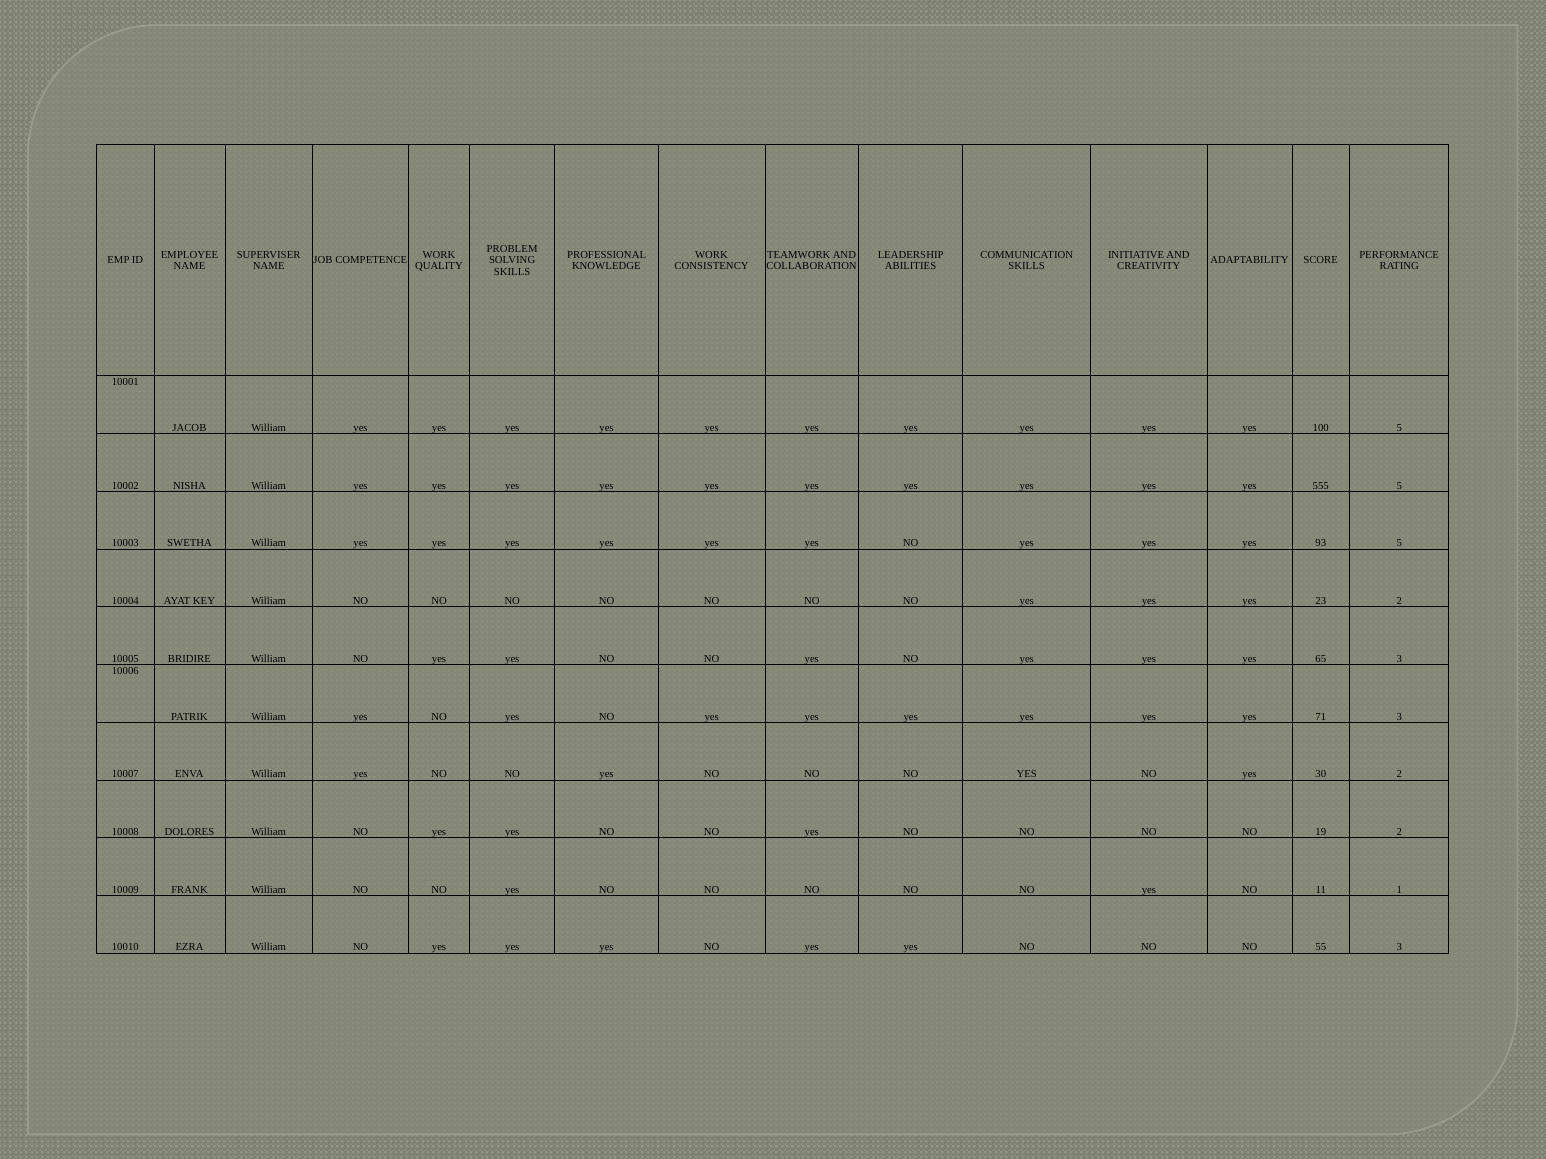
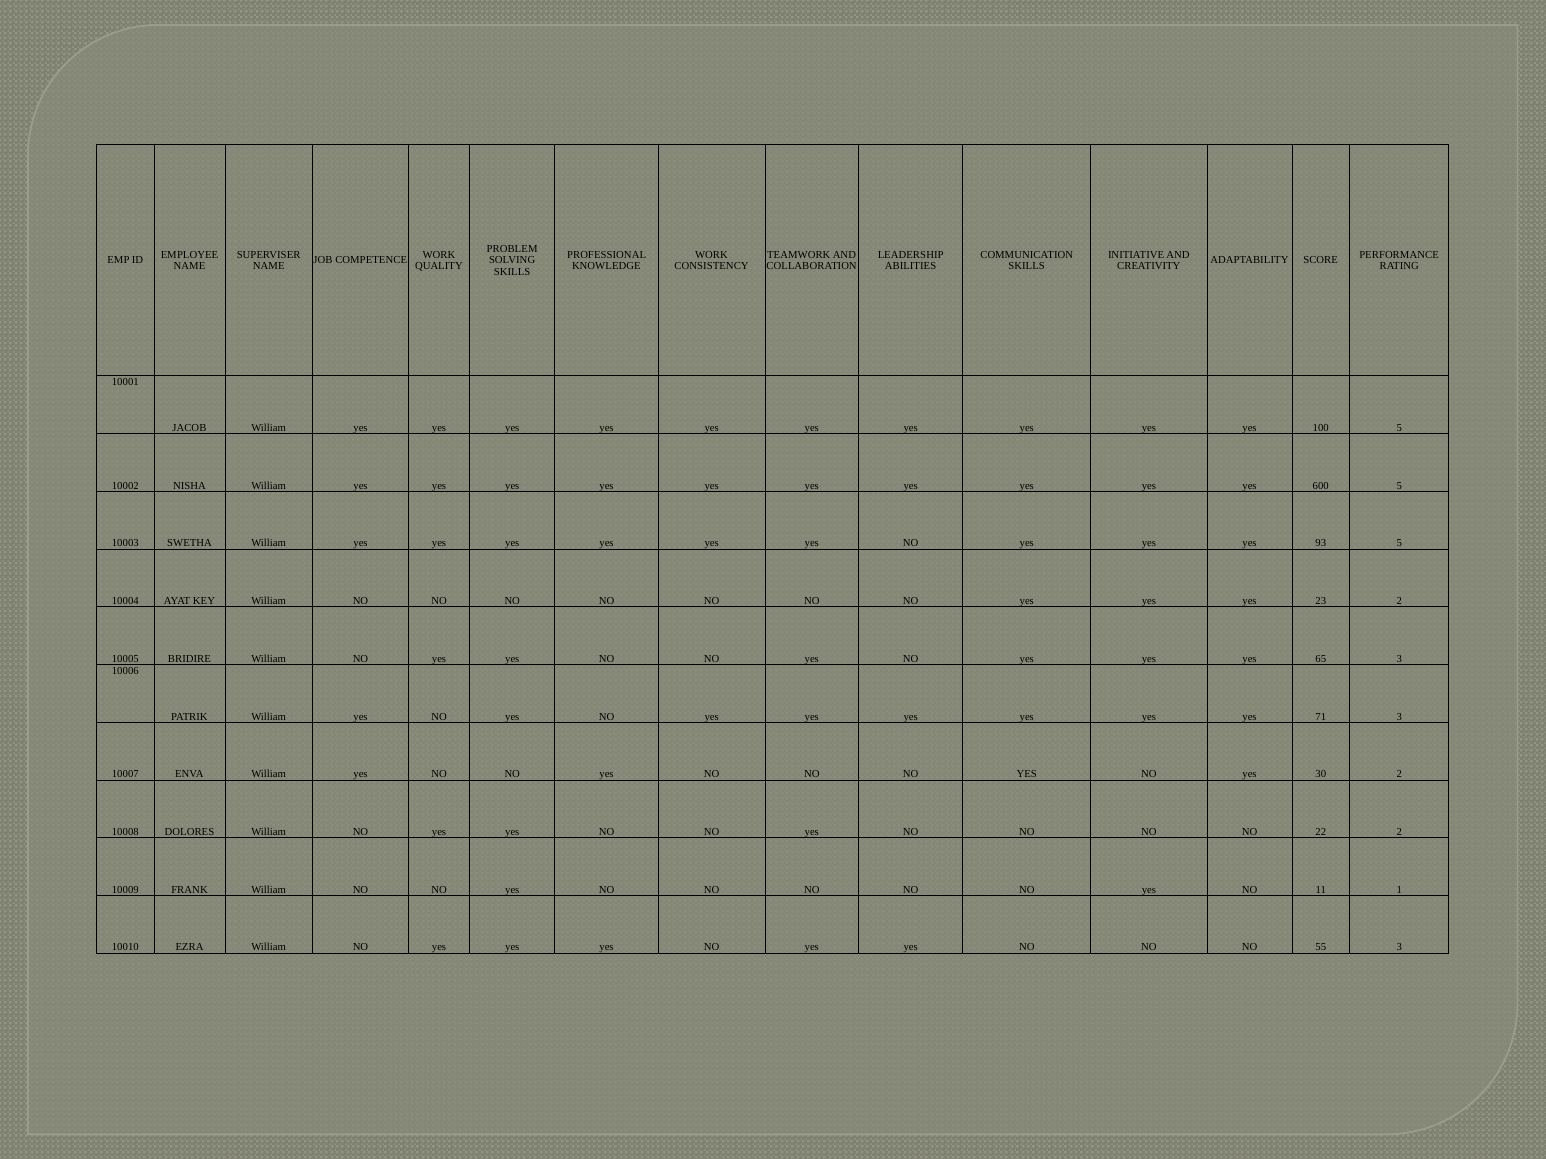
555: 555 -> 600
19: 19 -> 22
